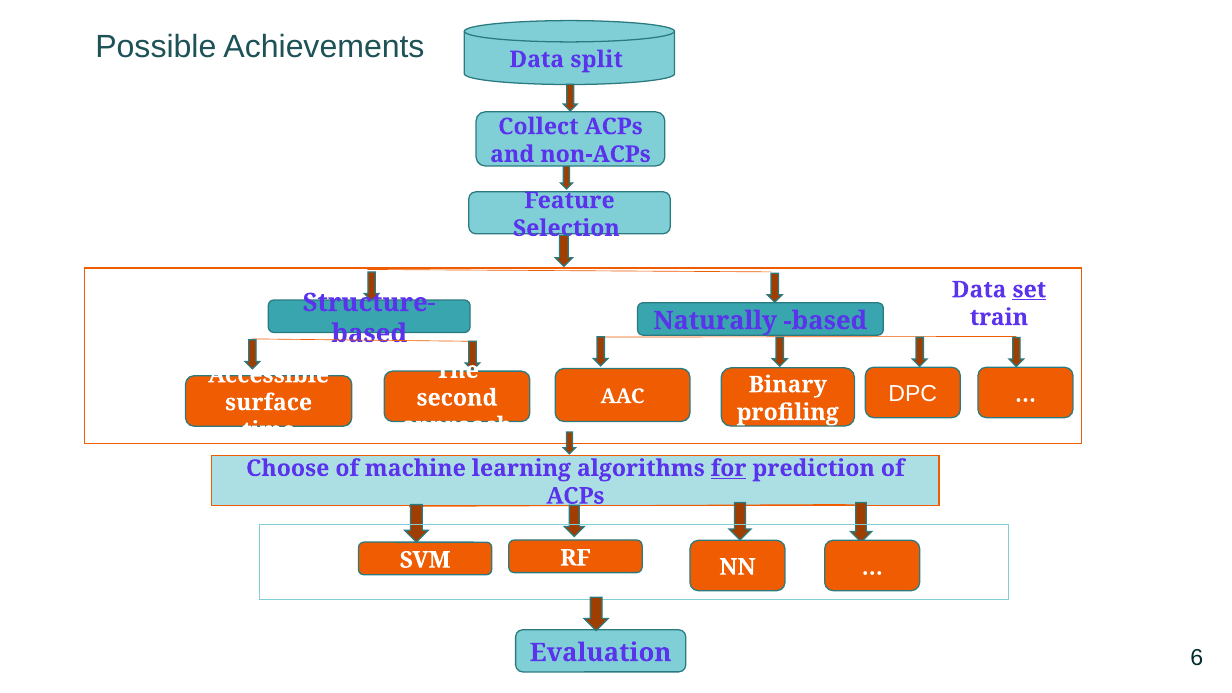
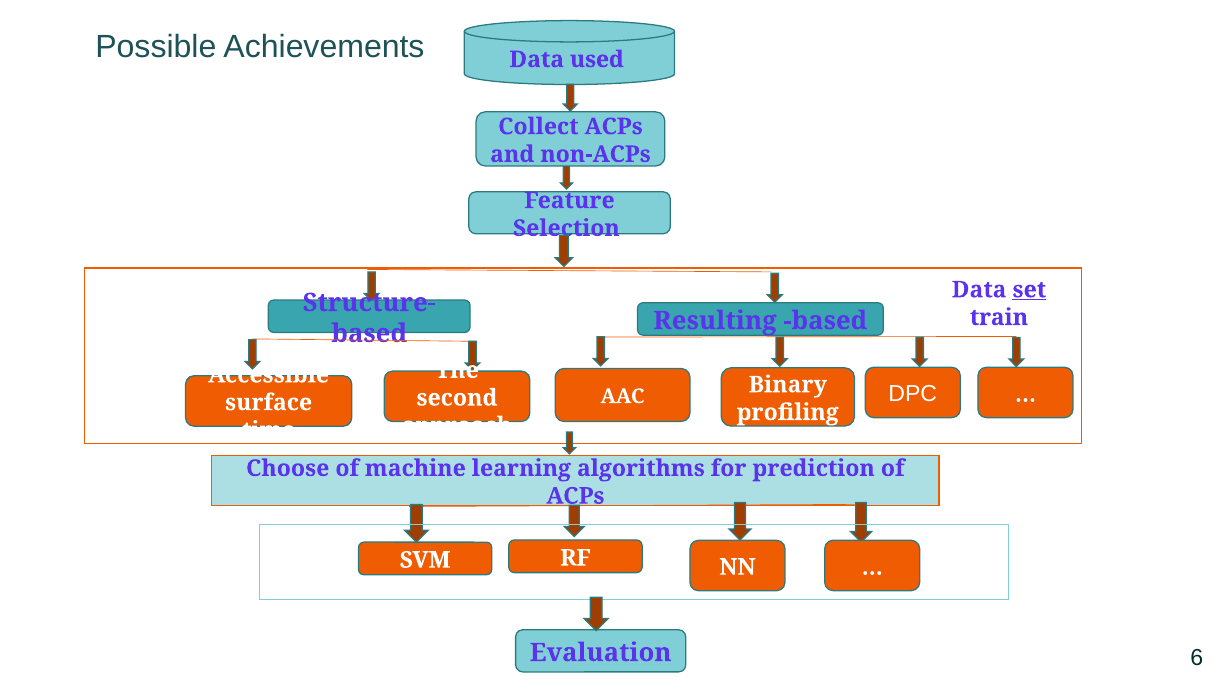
split: split -> used
Naturally: Naturally -> Resulting
for underline: present -> none
